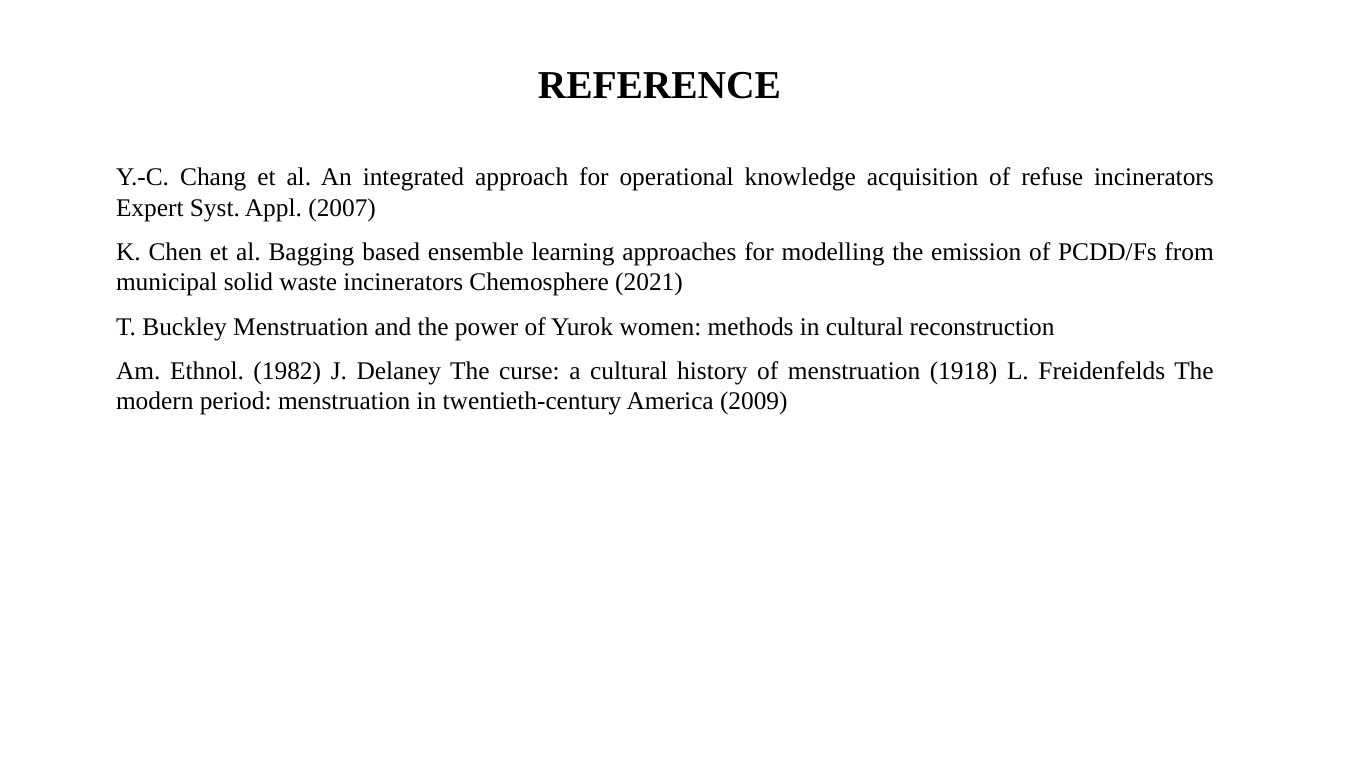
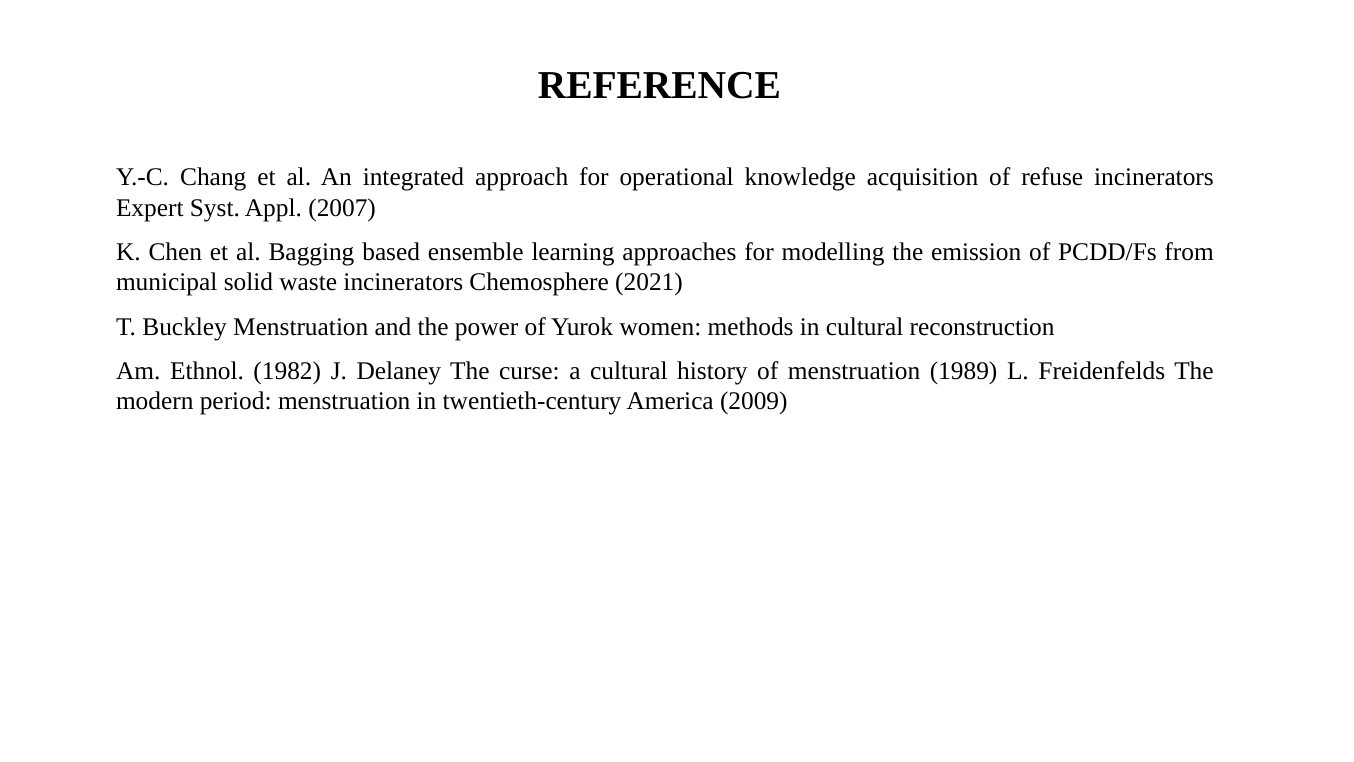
1918: 1918 -> 1989
